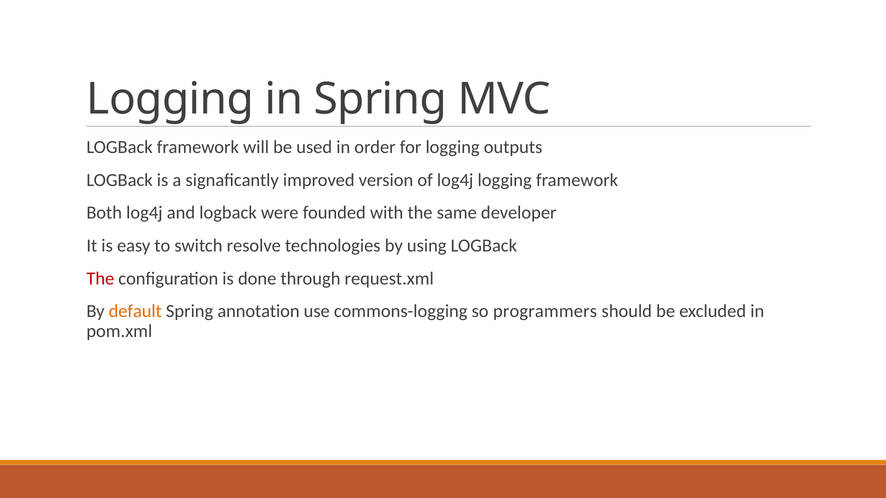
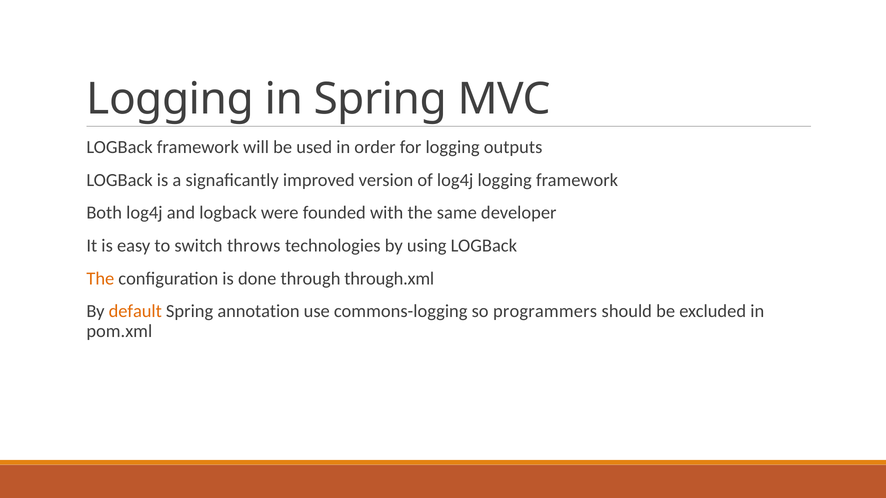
resolve: resolve -> throws
The at (100, 279) colour: red -> orange
request.xml: request.xml -> through.xml
